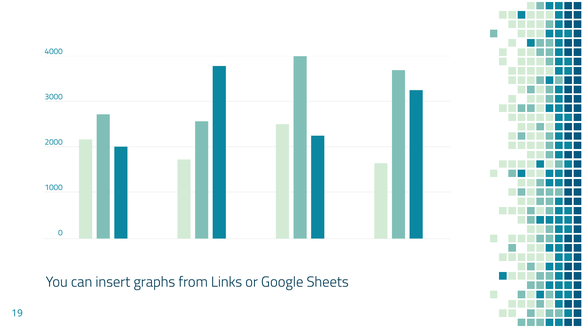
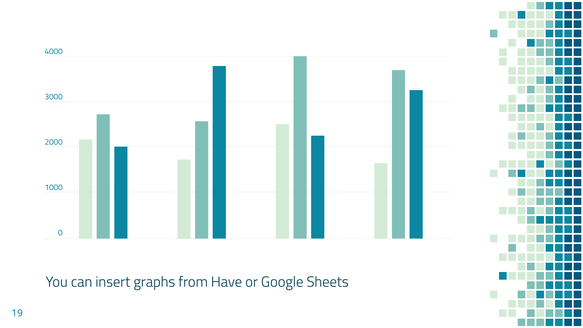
Links: Links -> Have
